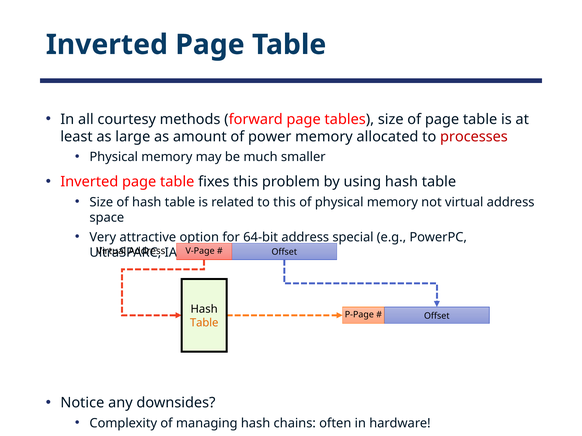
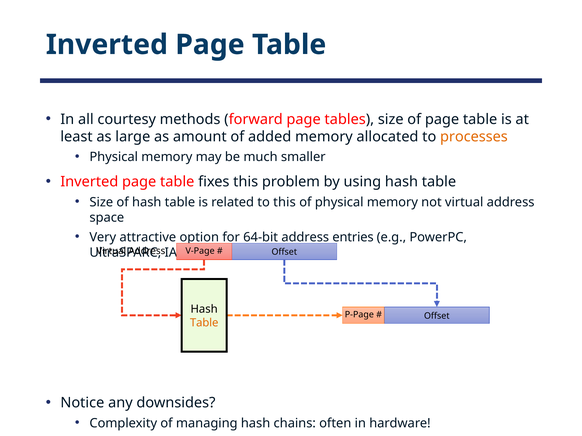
power: power -> added
processes colour: red -> orange
special: special -> entries
